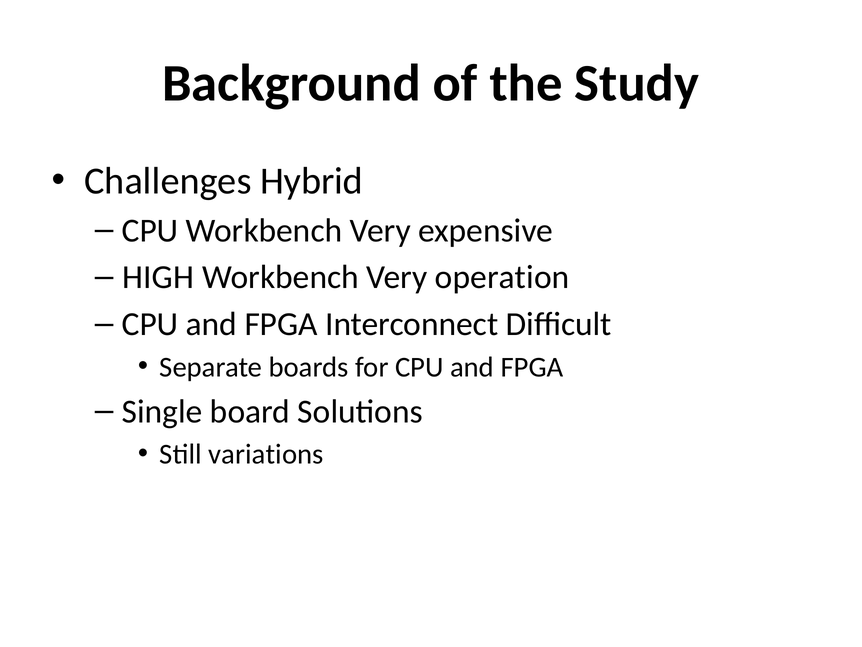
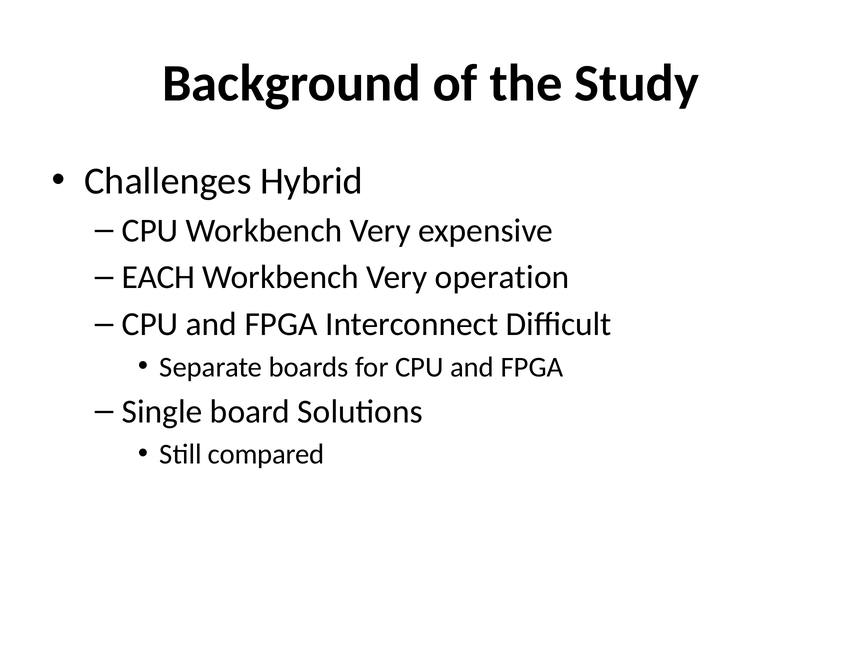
HIGH: HIGH -> EACH
variations: variations -> compared
